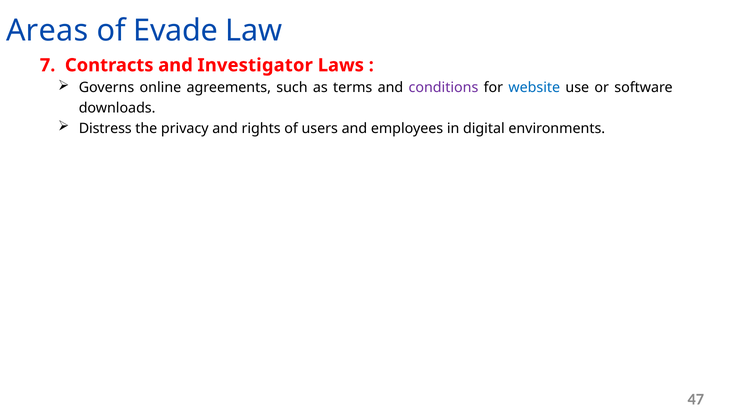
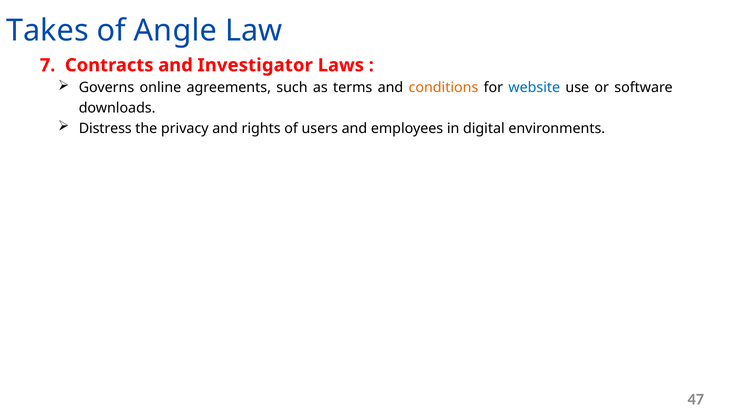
Areas: Areas -> Takes
Evade: Evade -> Angle
conditions colour: purple -> orange
